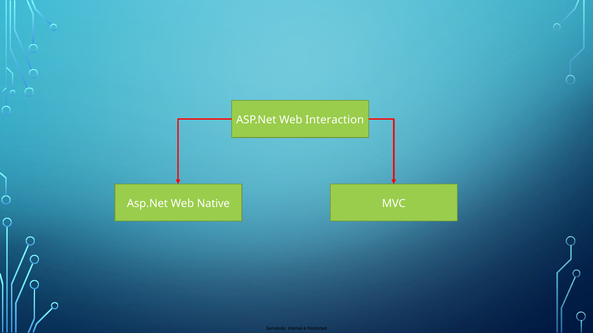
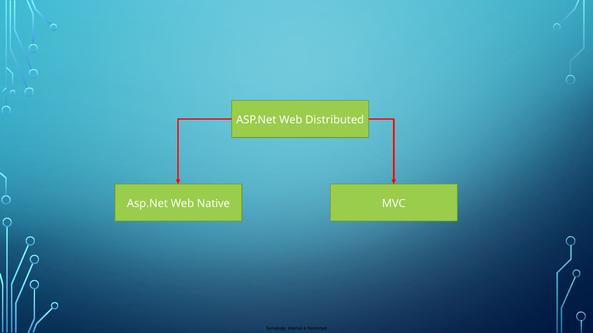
Interaction: Interaction -> Distributed
